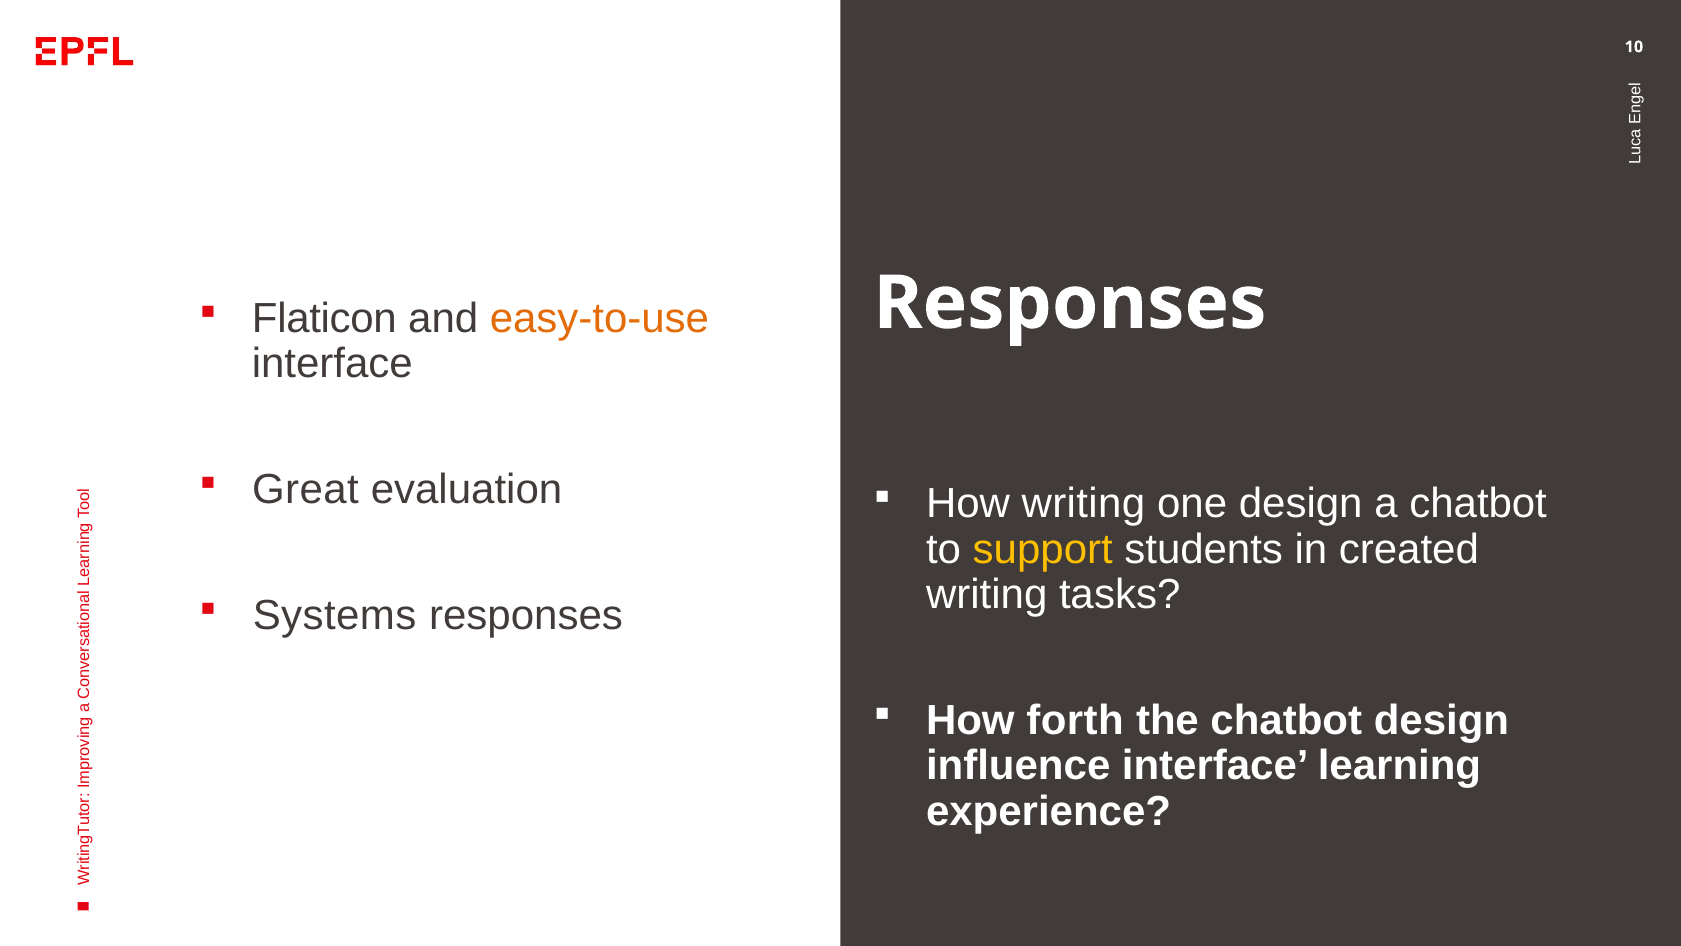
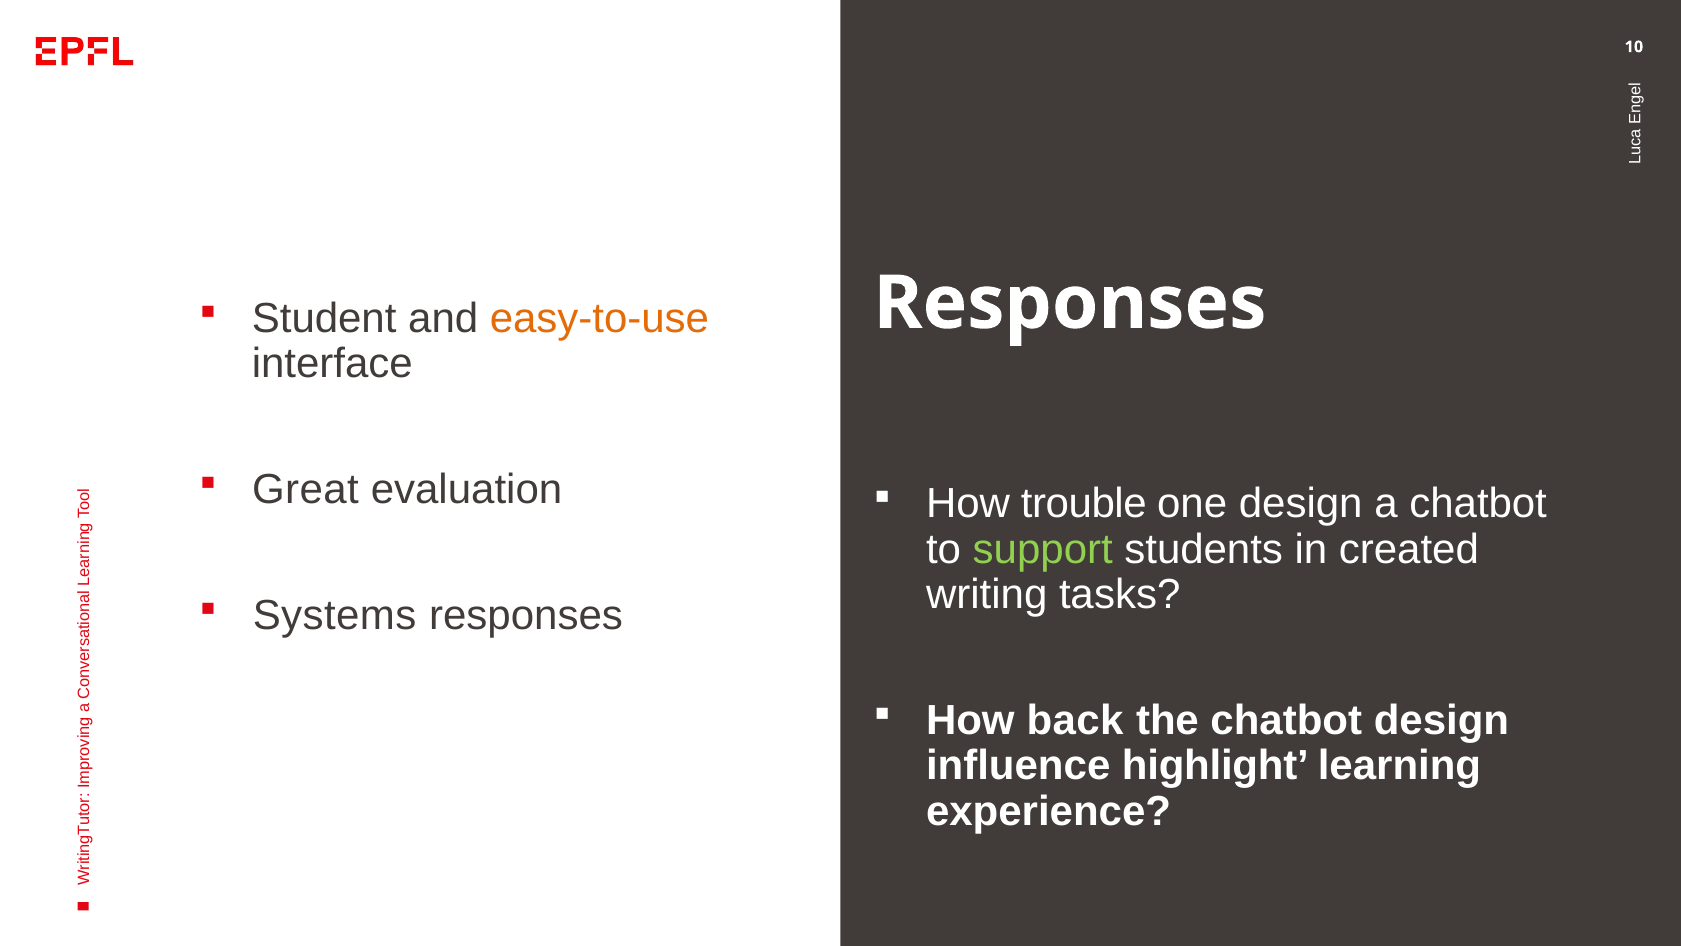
Flaticon: Flaticon -> Student
How writing: writing -> trouble
support colour: yellow -> light green
forth: forth -> back
influence interface: interface -> highlight
